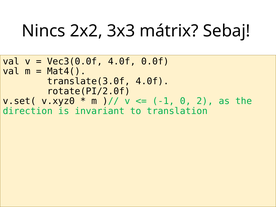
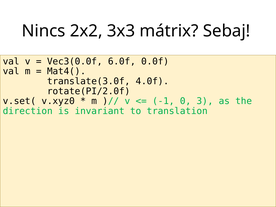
Vec3(0.0f 4.0f: 4.0f -> 6.0f
2: 2 -> 3
